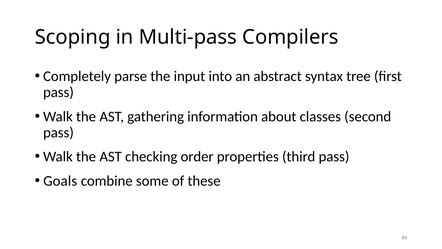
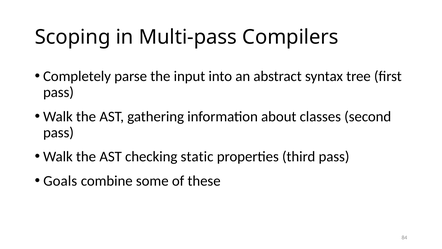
order: order -> static
